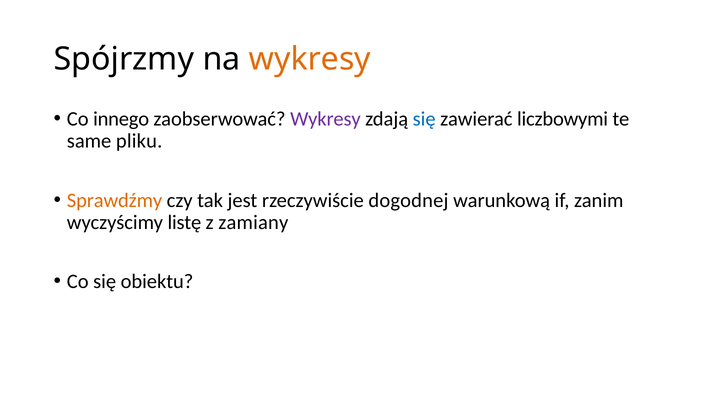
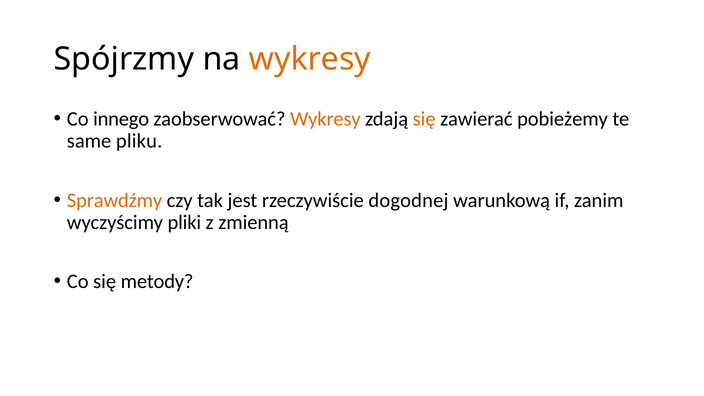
Wykresy at (325, 119) colour: purple -> orange
się at (424, 119) colour: blue -> orange
liczbowymi: liczbowymi -> pobieżemy
listę: listę -> pliki
zamiany: zamiany -> zmienną
obiektu: obiektu -> metody
